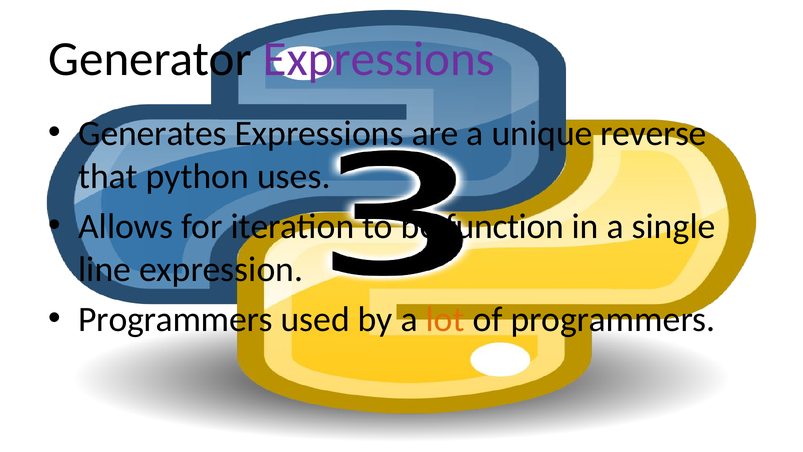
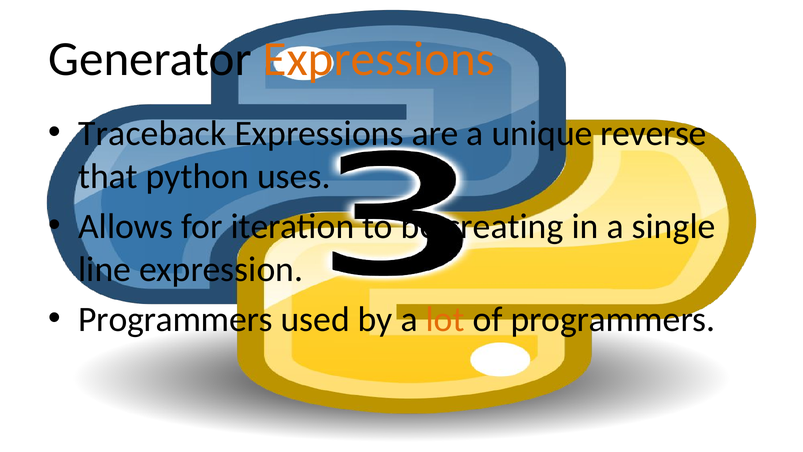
Expressions at (379, 59) colour: purple -> orange
Generates: Generates -> Traceback
function: function -> creating
